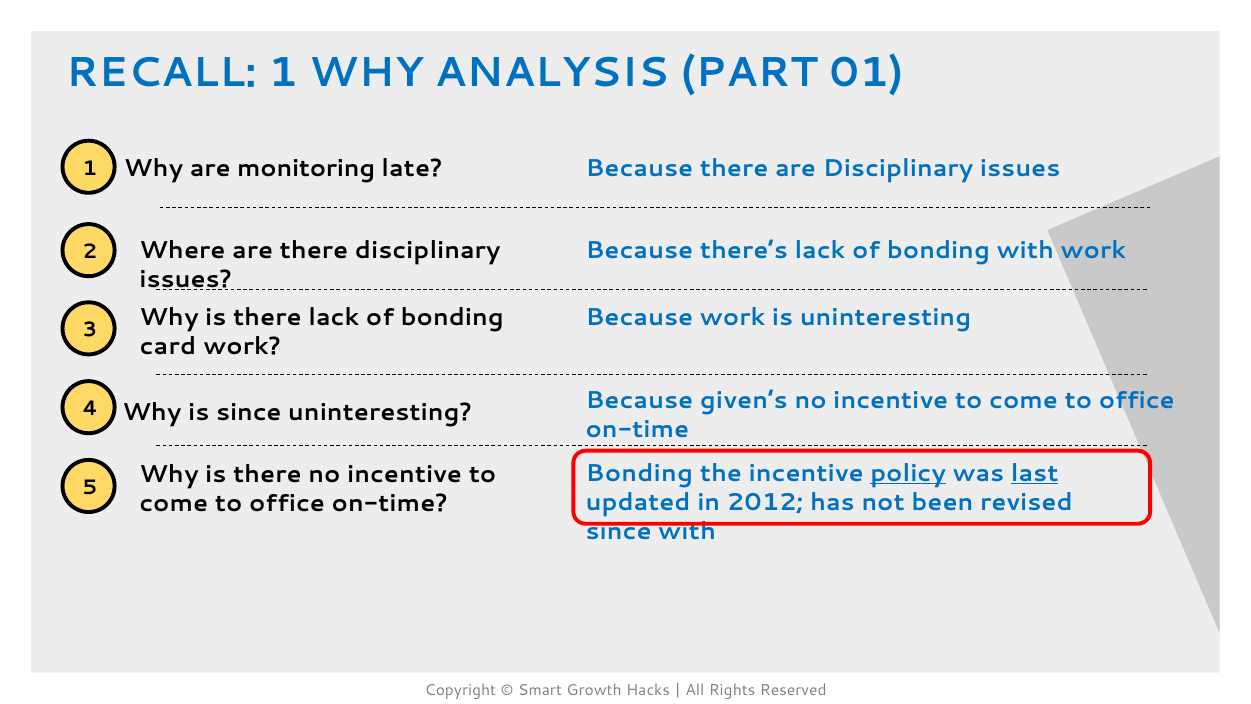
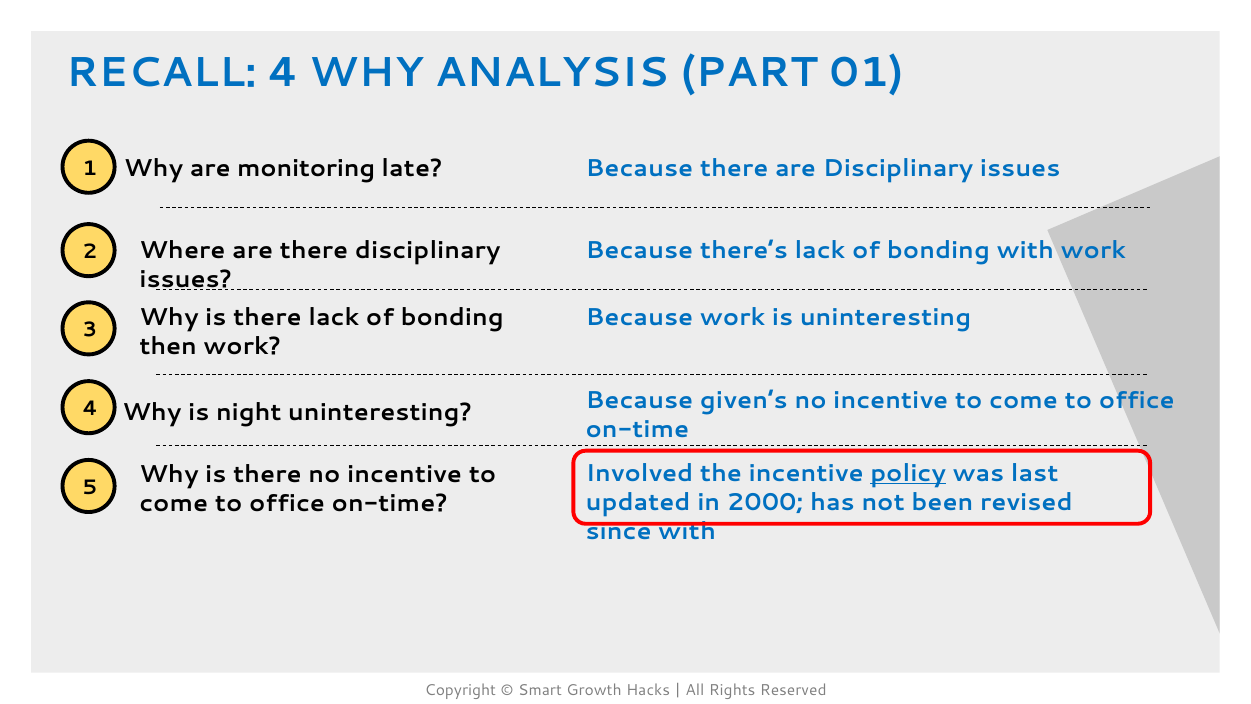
RECALL 1: 1 -> 4
card: card -> then
is since: since -> night
Bonding at (639, 473): Bonding -> Involved
last underline: present -> none
2012: 2012 -> 2000
